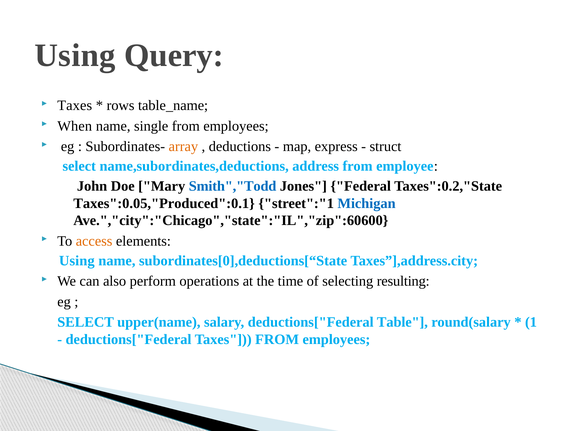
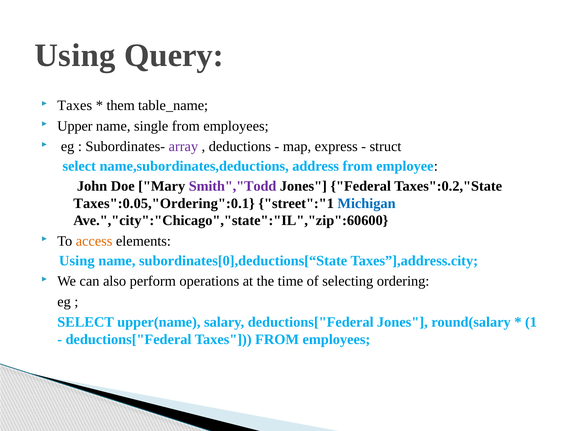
rows: rows -> them
When: When -> Upper
array colour: orange -> purple
Smith","Todd colour: blue -> purple
Taxes":0.05,"Produced":0.1: Taxes":0.05,"Produced":0.1 -> Taxes":0.05,"Ordering":0.1
resulting: resulting -> ordering
deductions["Federal Table: Table -> Jones
